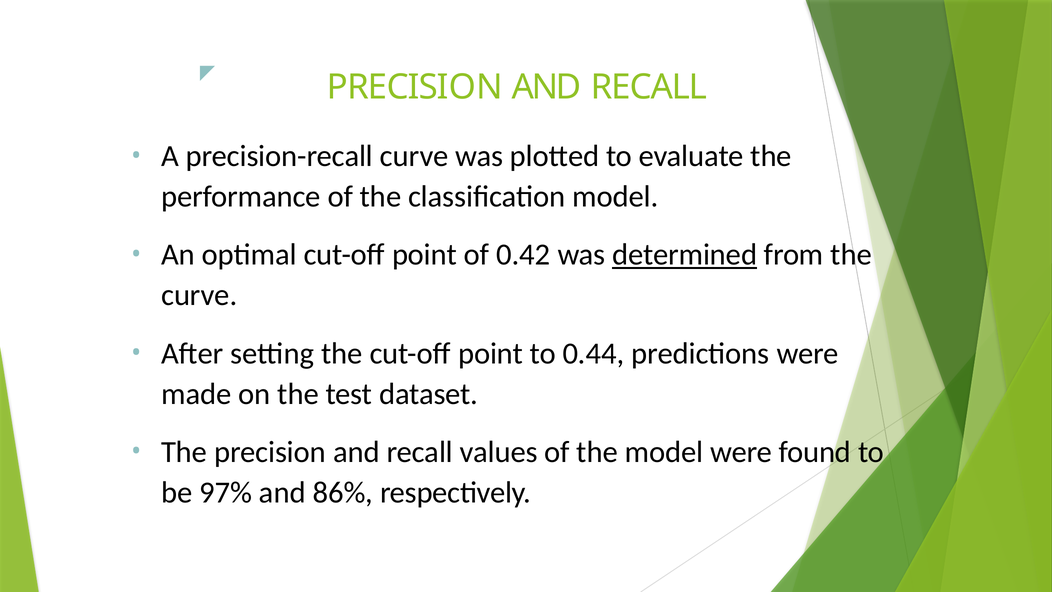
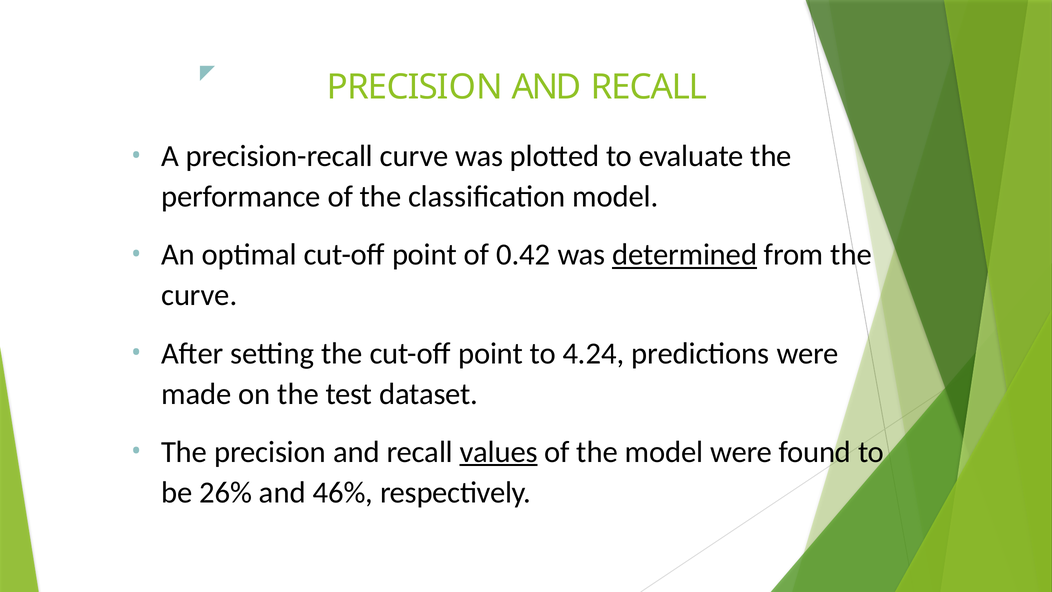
0.44: 0.44 -> 4.24
values underline: none -> present
97%: 97% -> 26%
86%: 86% -> 46%
